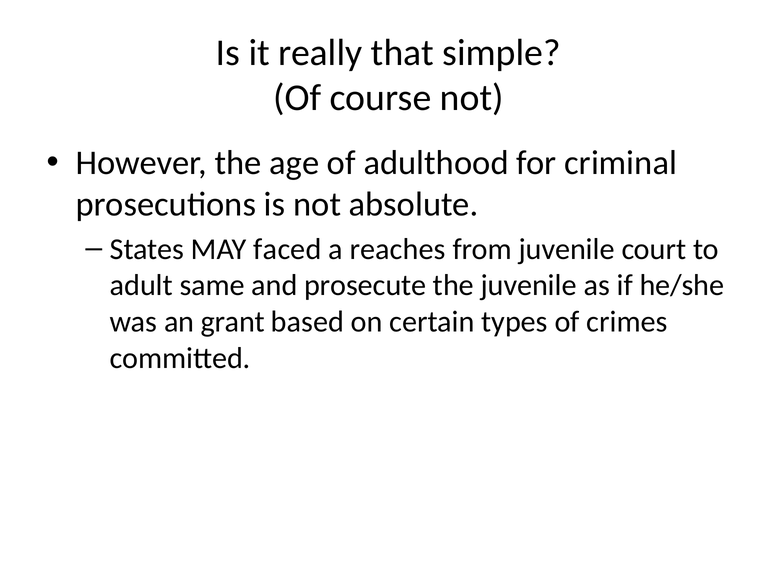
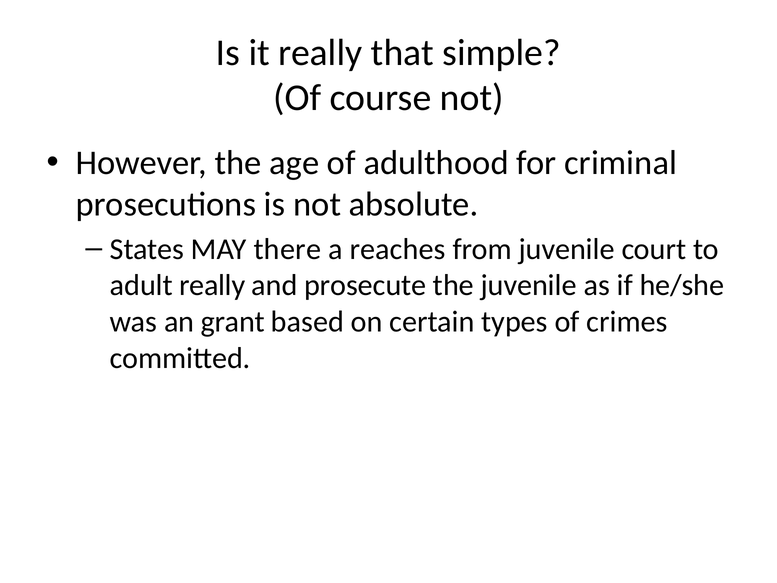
faced: faced -> there
adult same: same -> really
